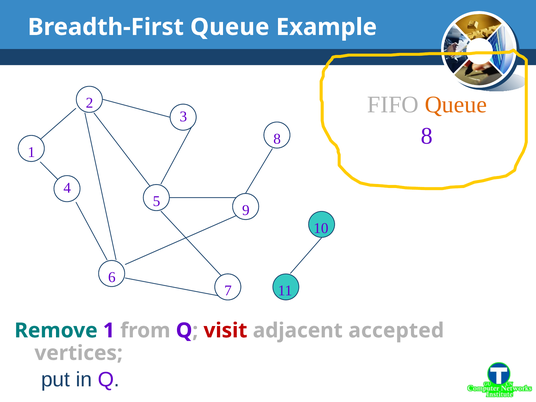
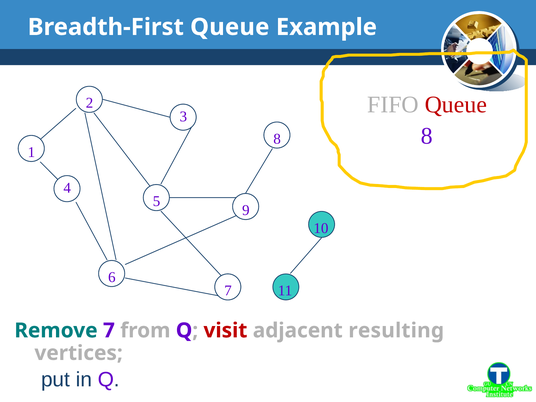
Queue at (456, 105) colour: orange -> red
Remove 1: 1 -> 7
accepted: accepted -> resulting
